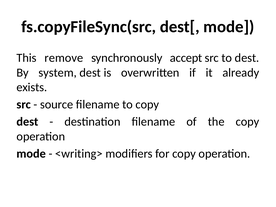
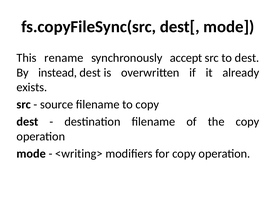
remove: remove -> rename
system: system -> instead
